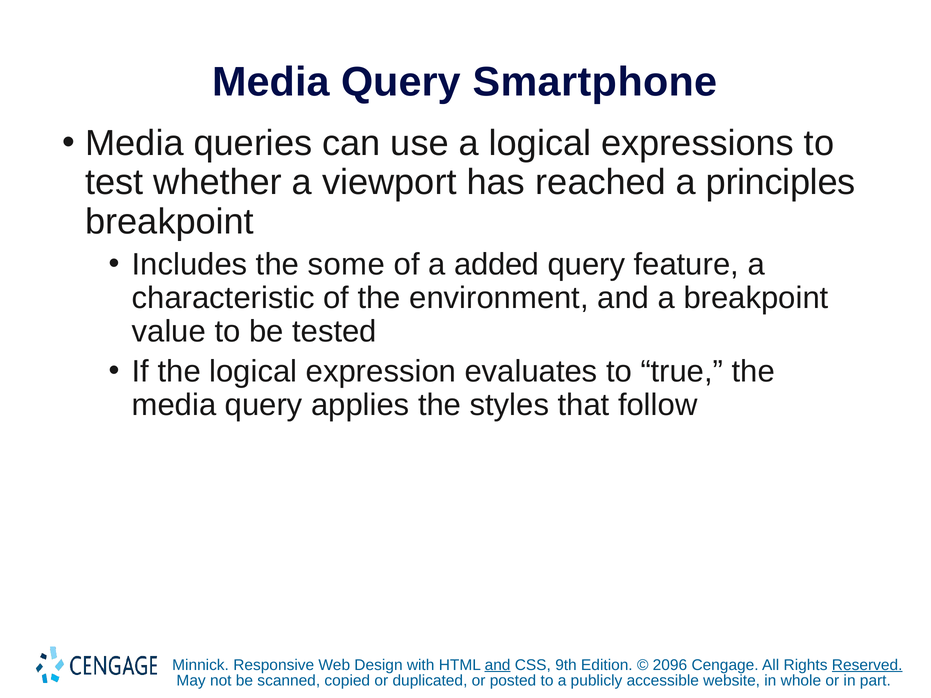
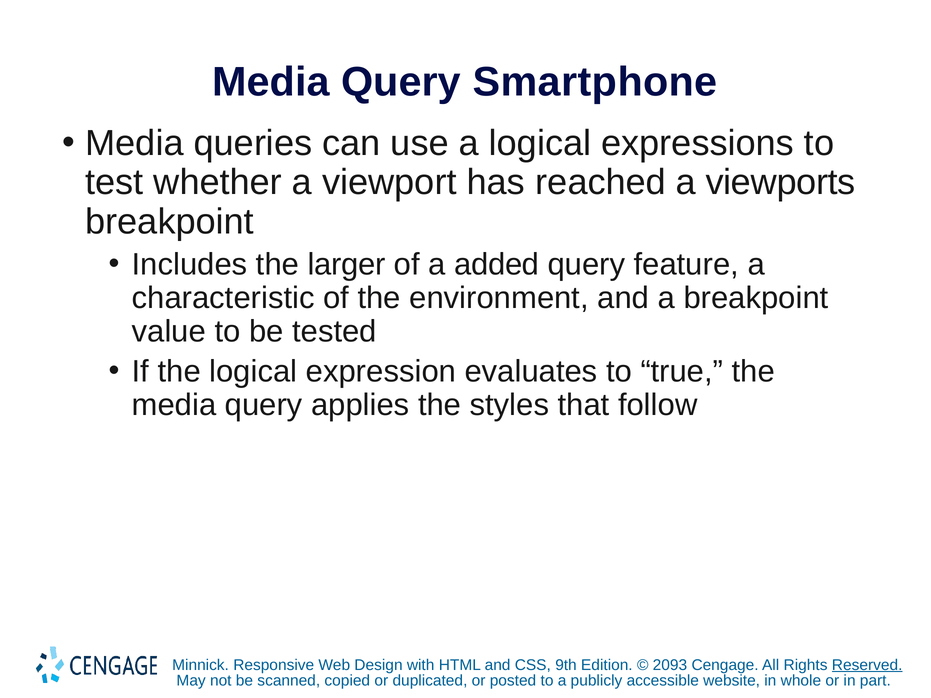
principles: principles -> viewports
some: some -> larger
and at (498, 665) underline: present -> none
2096: 2096 -> 2093
